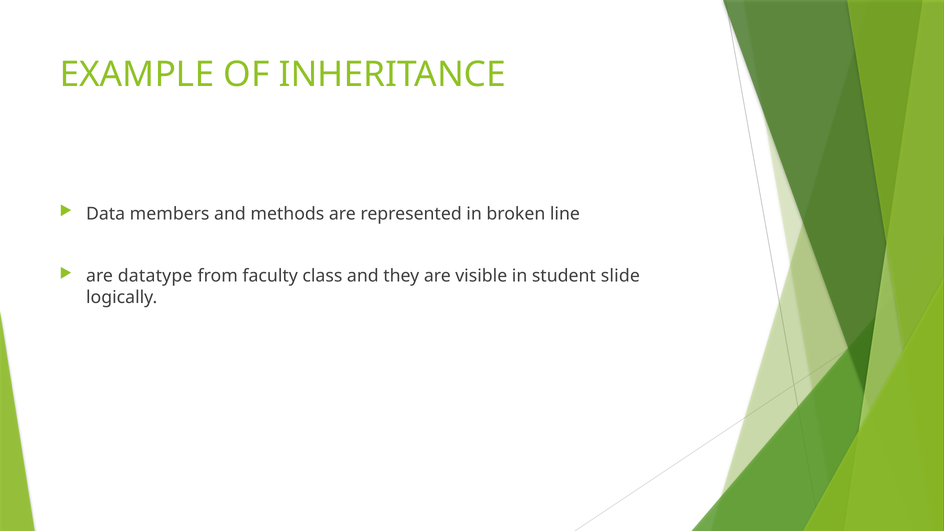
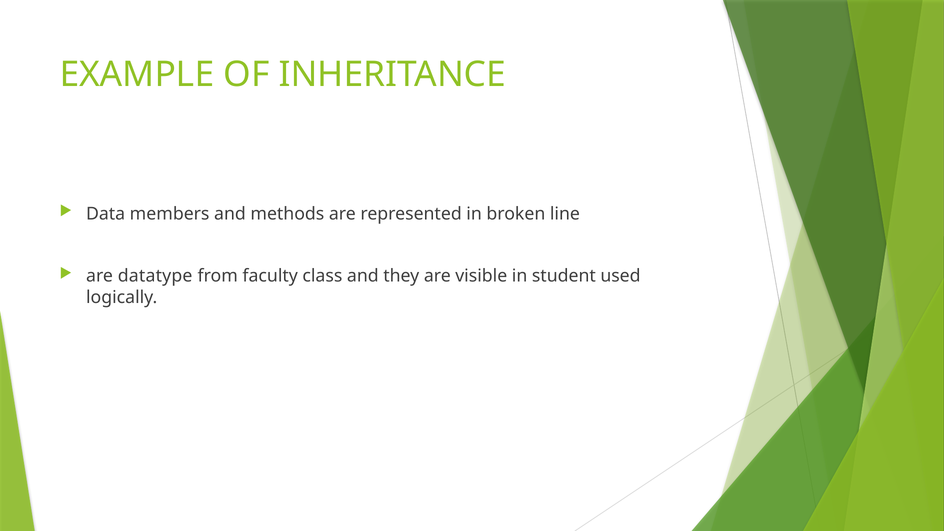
slide: slide -> used
